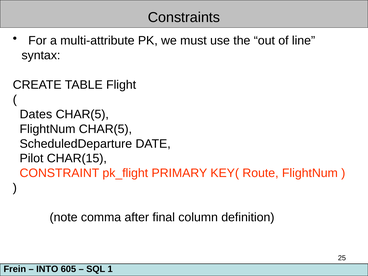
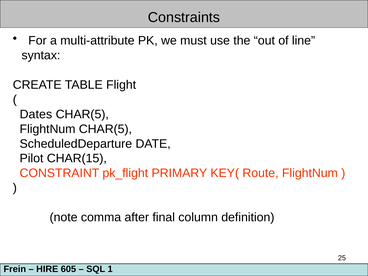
INTO: INTO -> HIRE
